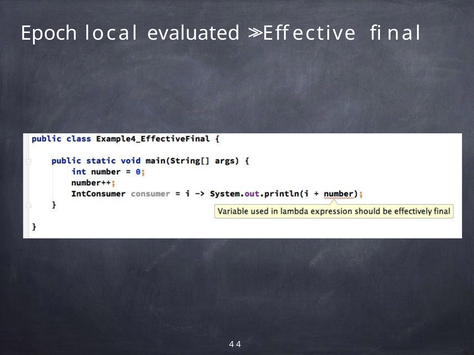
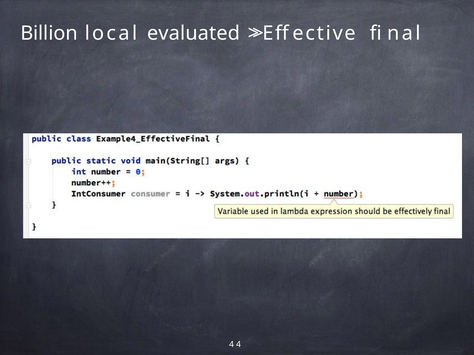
Epoch: Epoch -> Billion
